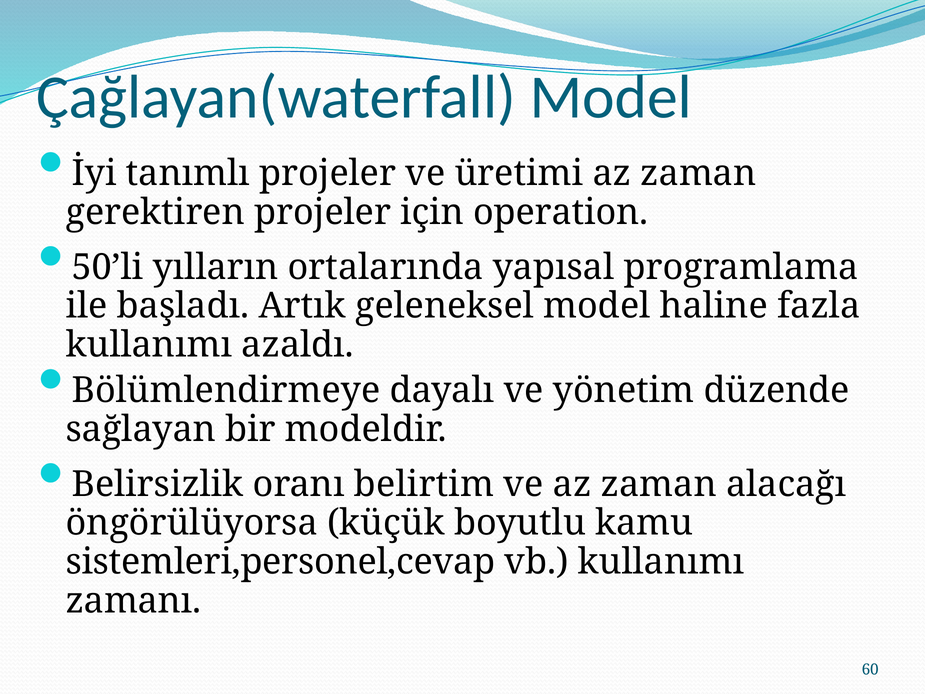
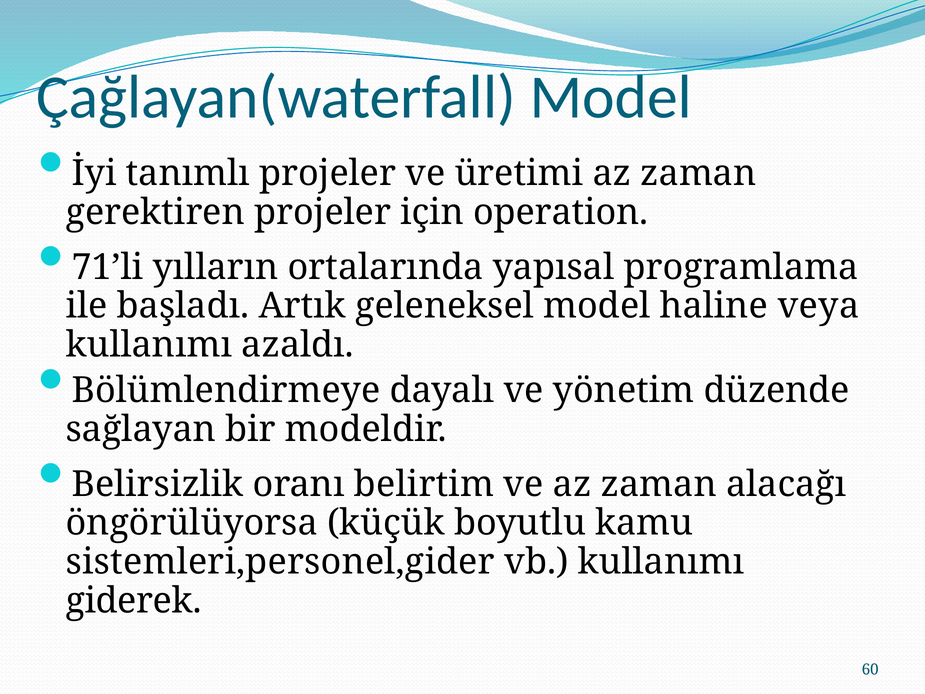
50’li: 50’li -> 71’li
fazla: fazla -> veya
sistemleri,personel,cevap: sistemleri,personel,cevap -> sistemleri,personel,gider
zamanı: zamanı -> giderek
